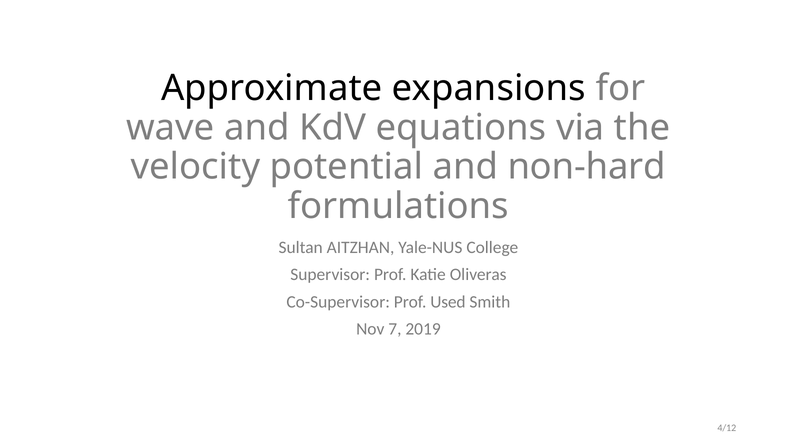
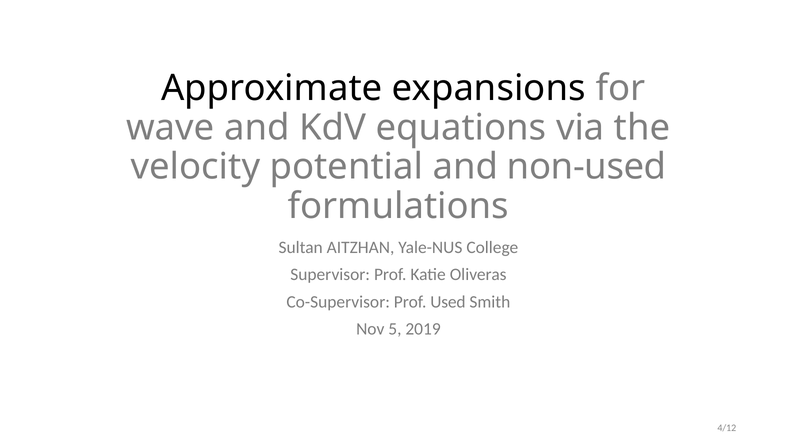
non-hard: non-hard -> non-used
7: 7 -> 5
